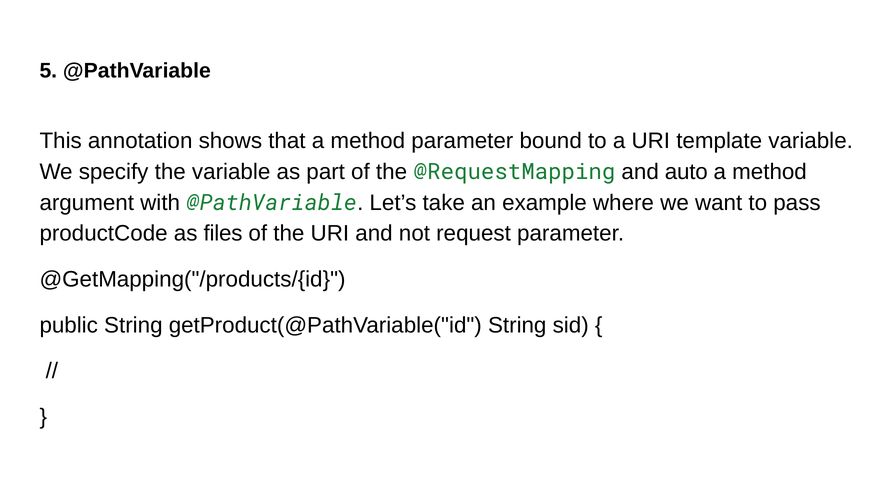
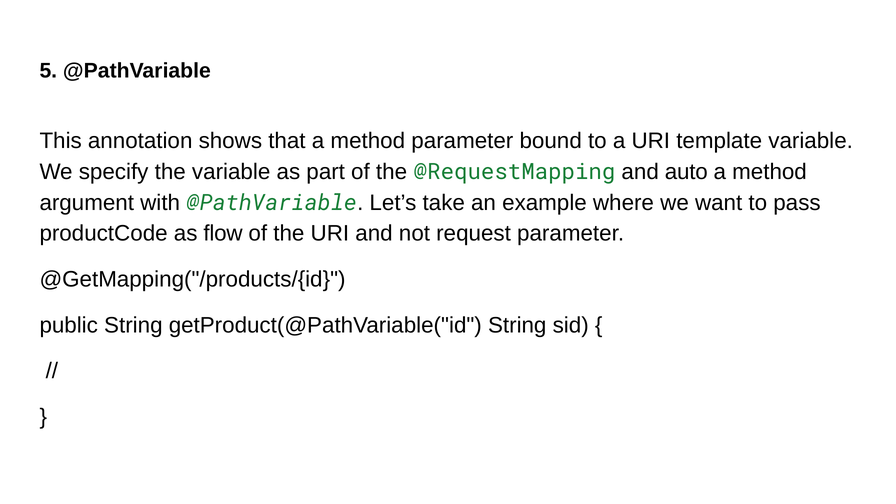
files: files -> flow
